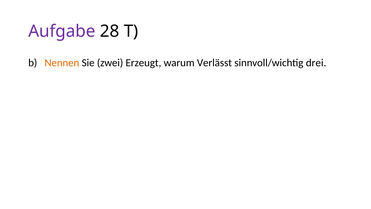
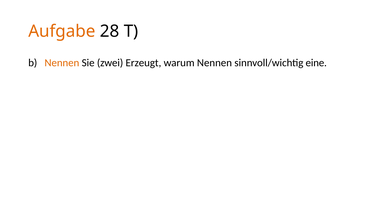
Aufgabe colour: purple -> orange
warum Verlässt: Verlässt -> Nennen
drei: drei -> eine
